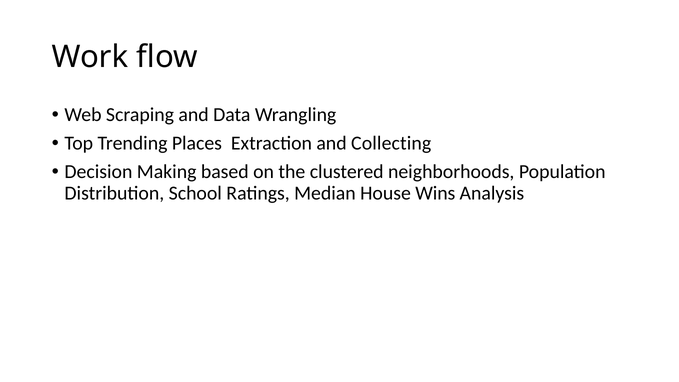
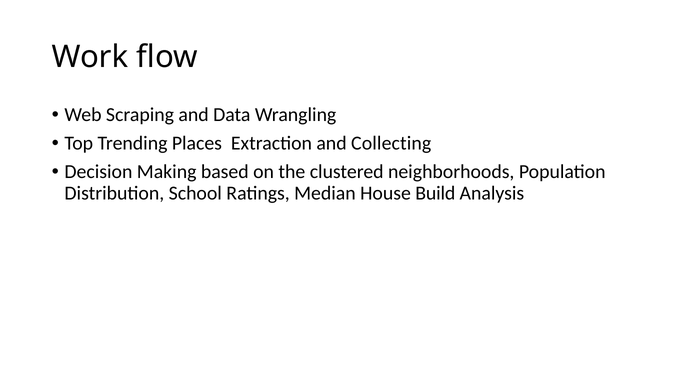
Wins: Wins -> Build
